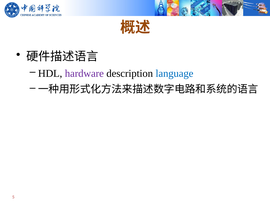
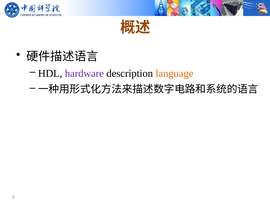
language colour: blue -> orange
